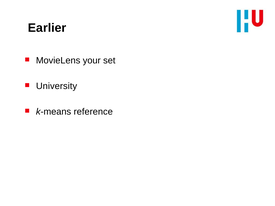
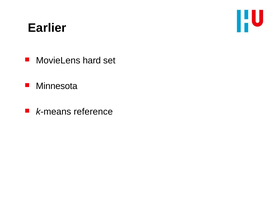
your: your -> hard
University: University -> Minnesota
